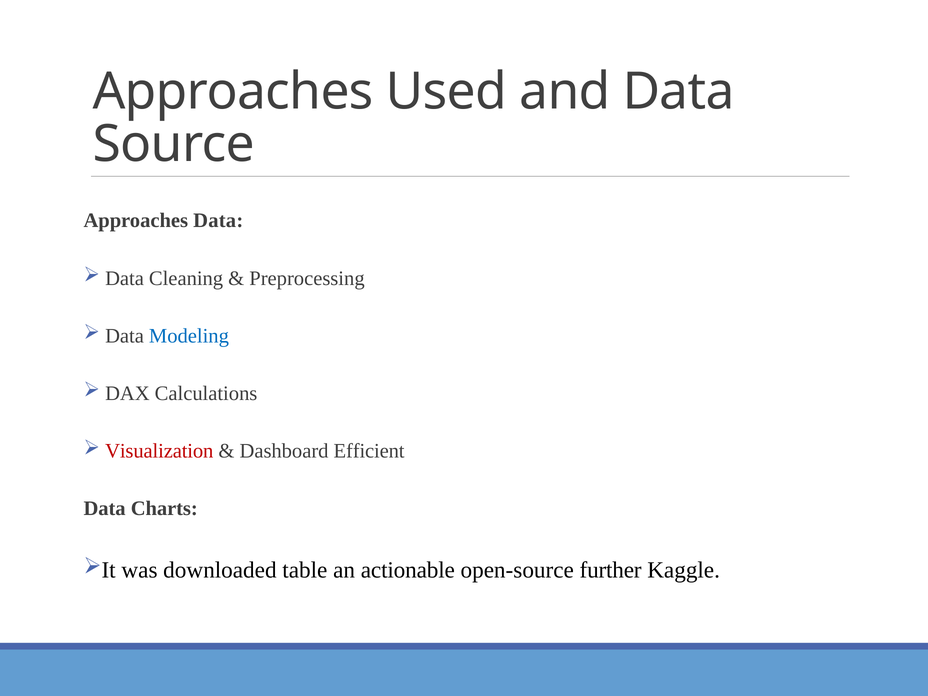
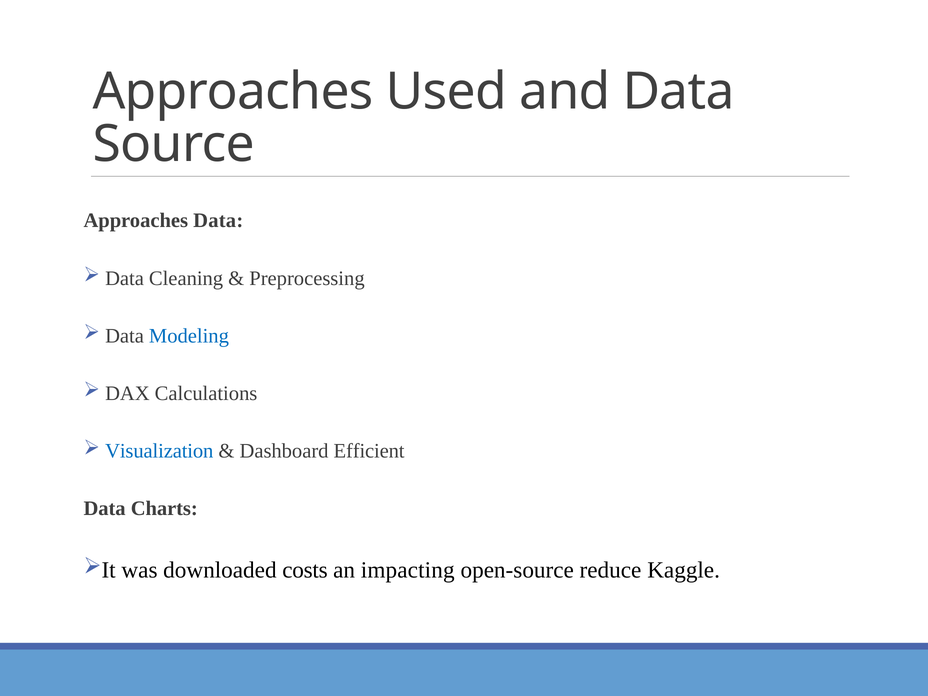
Visualization colour: red -> blue
table: table -> costs
actionable: actionable -> impacting
further: further -> reduce
